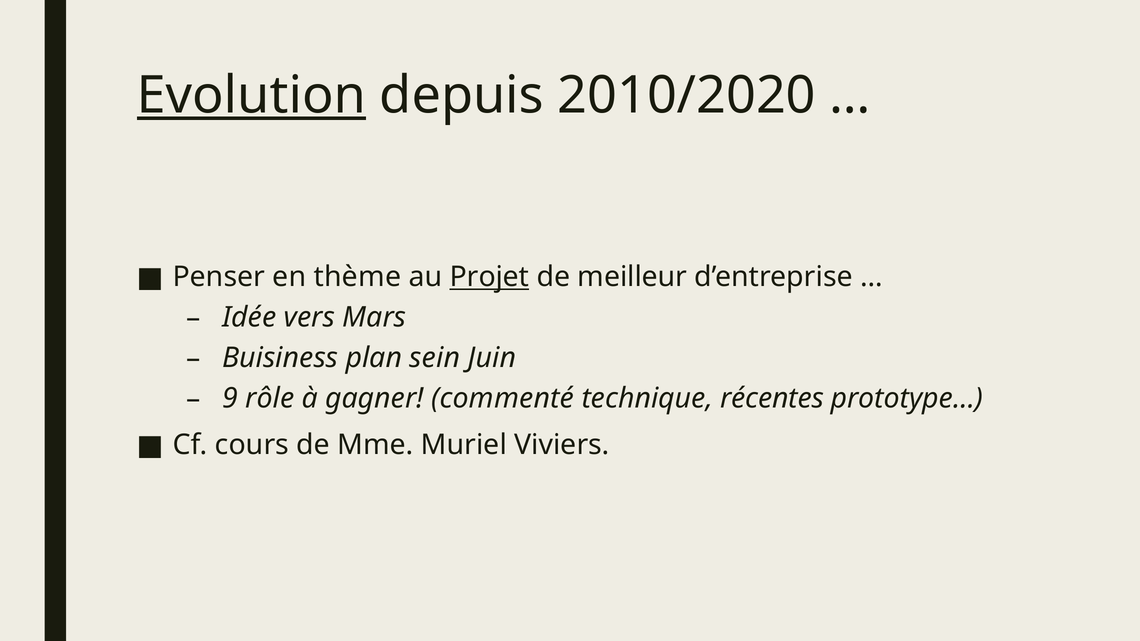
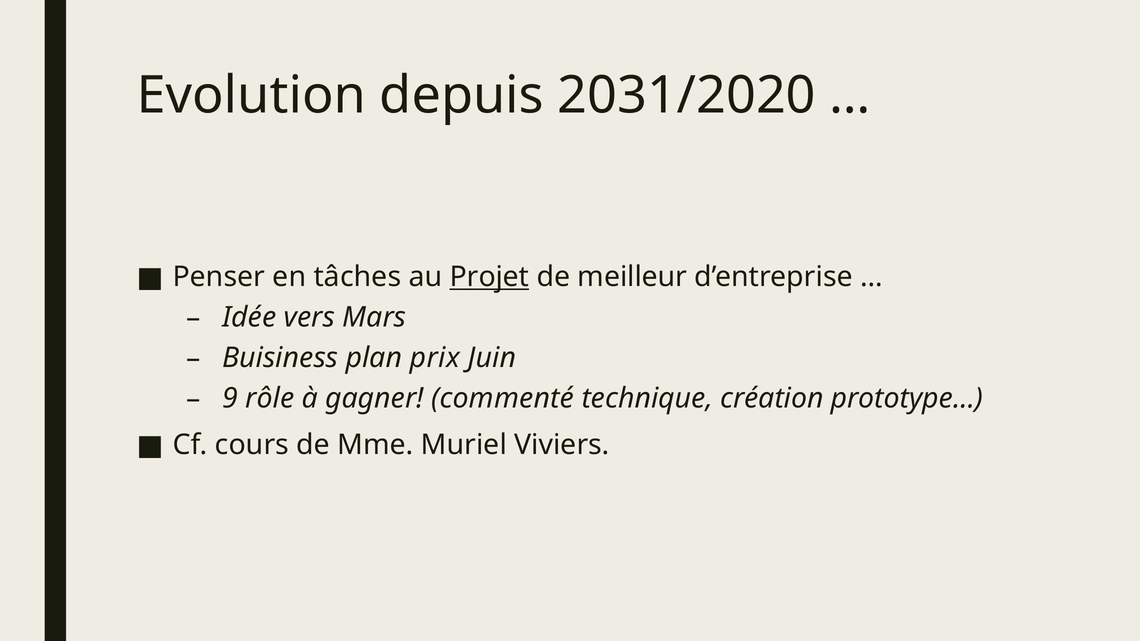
Evolution underline: present -> none
2010/2020: 2010/2020 -> 2031/2020
thème: thème -> tâches
sein: sein -> prix
récentes: récentes -> création
